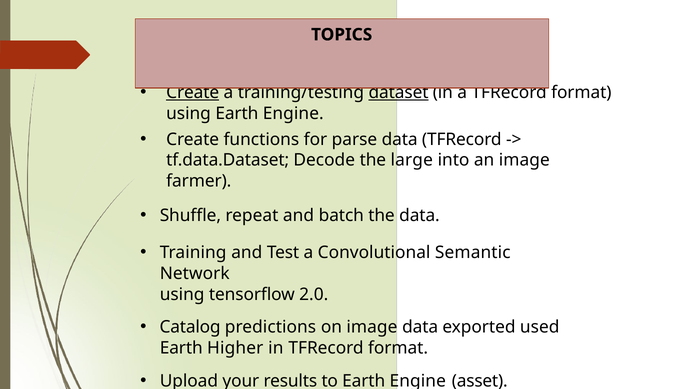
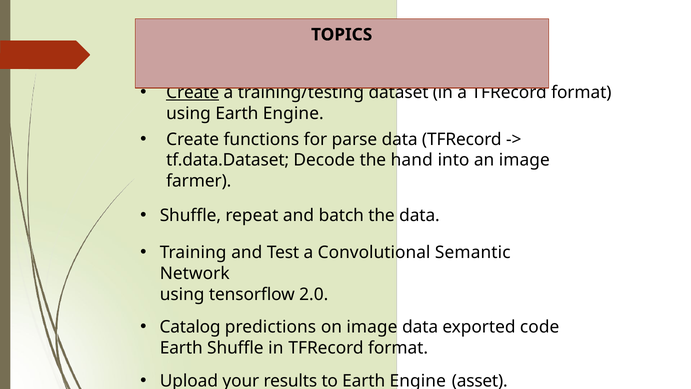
dataset underline: present -> none
large: large -> hand
used: used -> code
Earth Higher: Higher -> Shuffle
